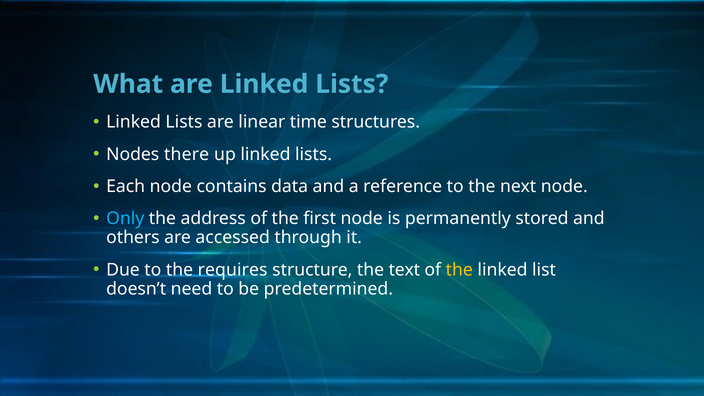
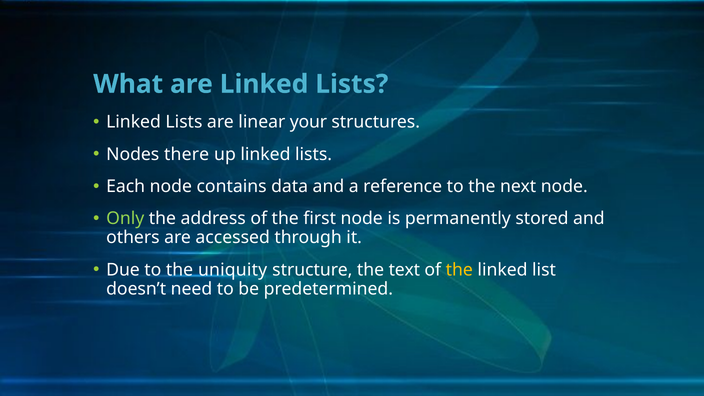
time: time -> your
Only colour: light blue -> light green
requires: requires -> uniquity
